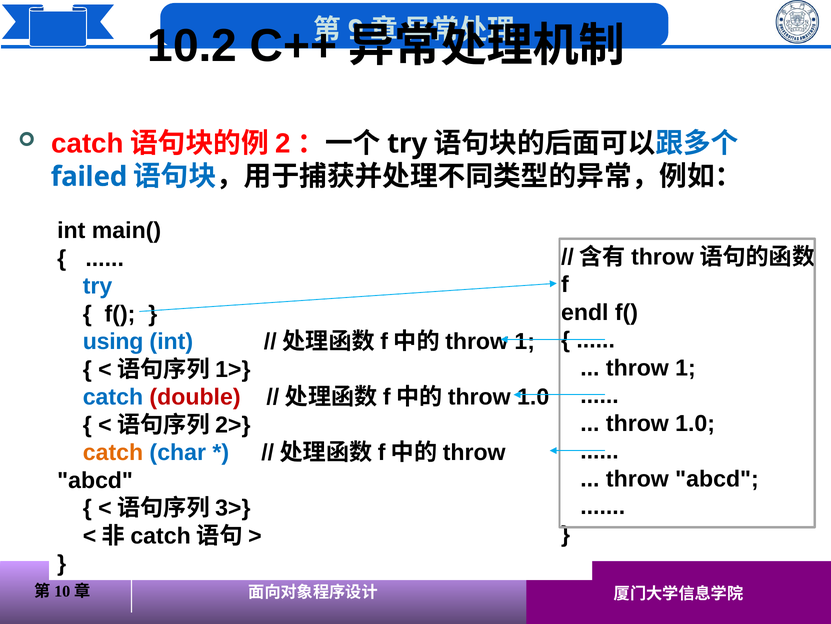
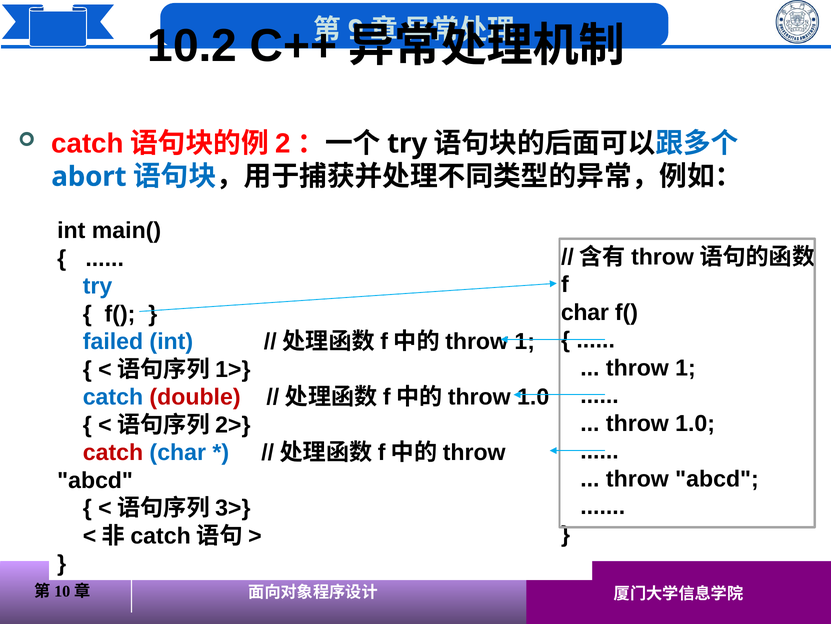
failed: failed -> abort
endl at (585, 312): endl -> char
using: using -> failed
catch at (113, 452) colour: orange -> red
